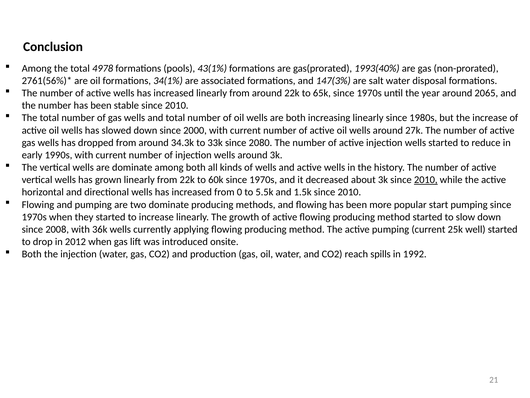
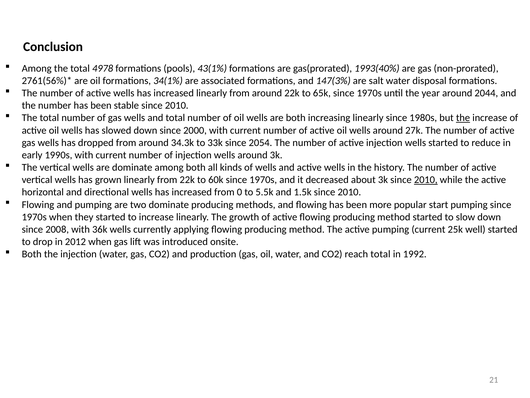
2065: 2065 -> 2044
the at (463, 118) underline: none -> present
2080: 2080 -> 2054
reach spills: spills -> total
